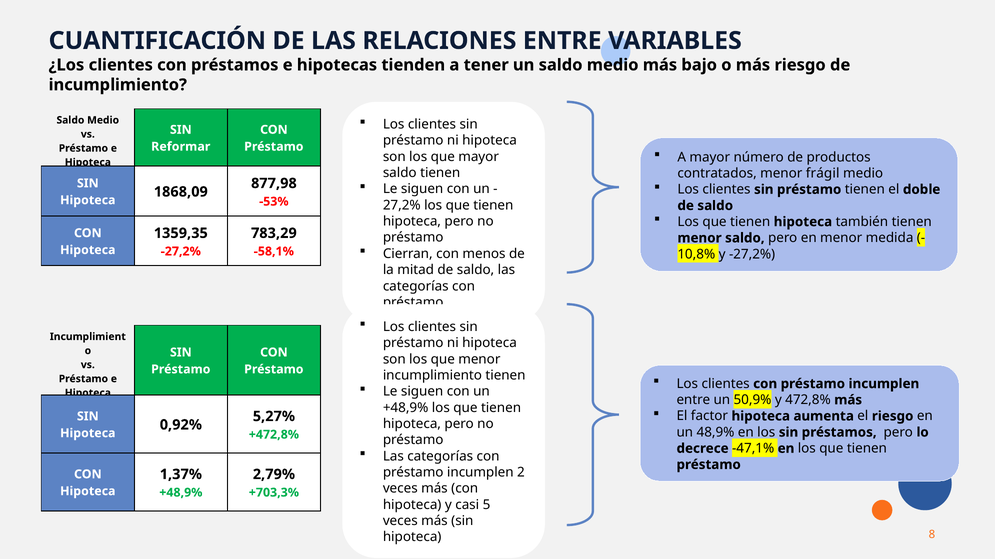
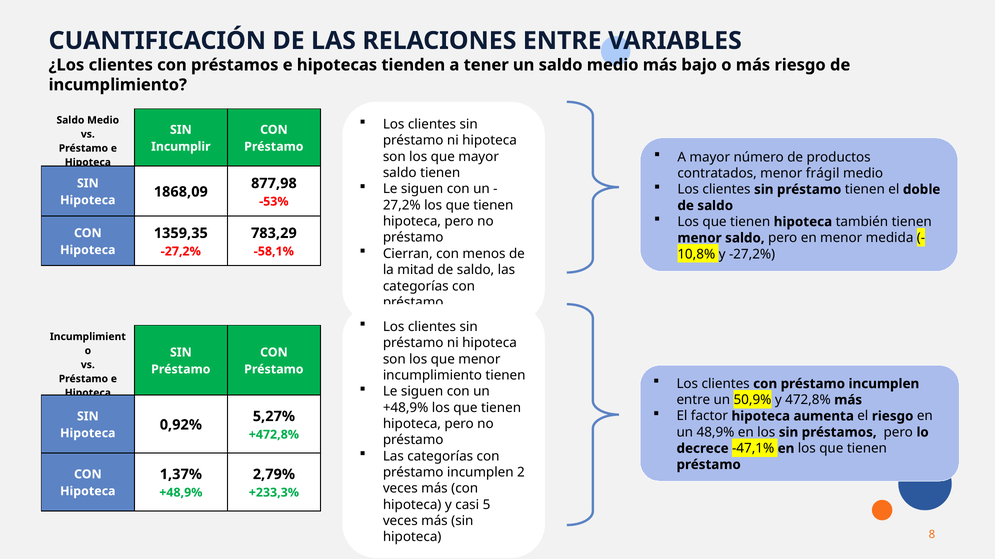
Reformar: Reformar -> Incumplir
+703,3%: +703,3% -> +233,3%
